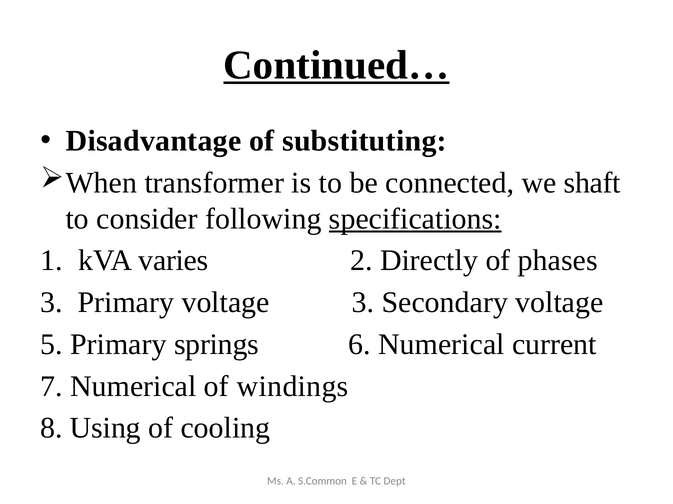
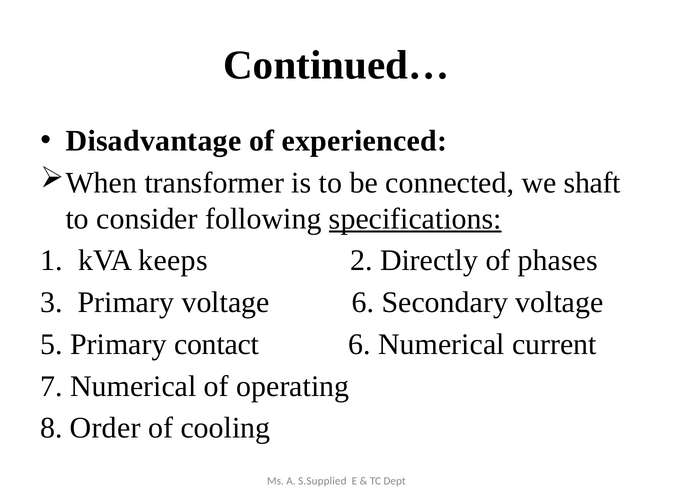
Continued… underline: present -> none
substituting: substituting -> experienced
varies: varies -> keeps
voltage 3: 3 -> 6
springs: springs -> contact
windings: windings -> operating
Using: Using -> Order
S.Common: S.Common -> S.Supplied
